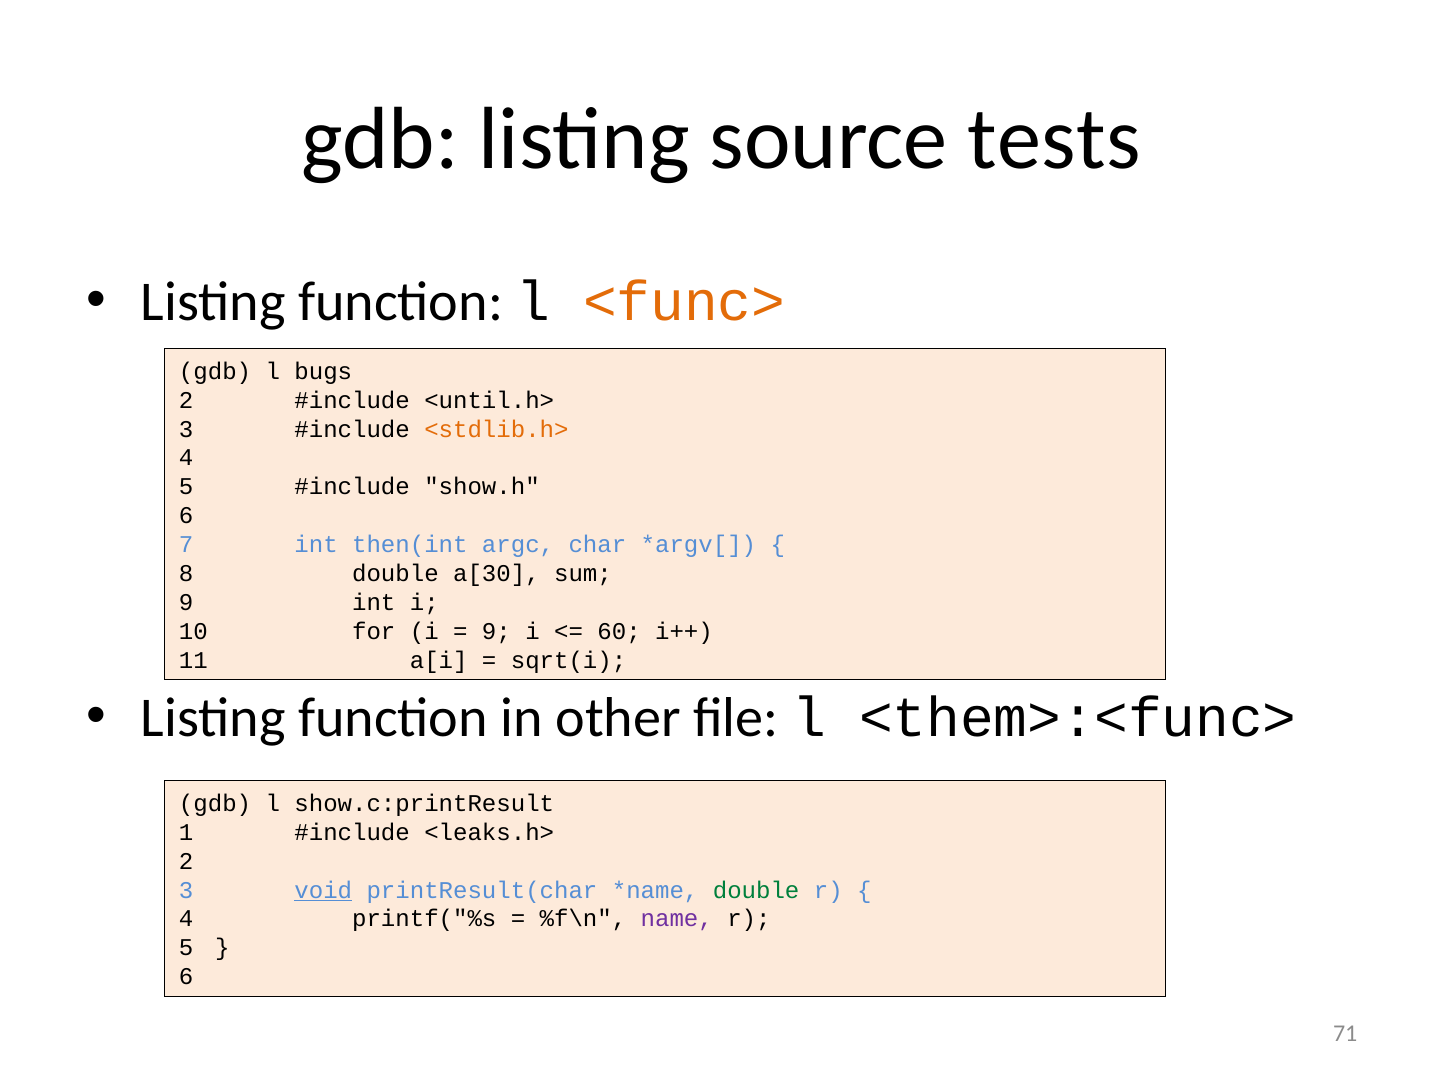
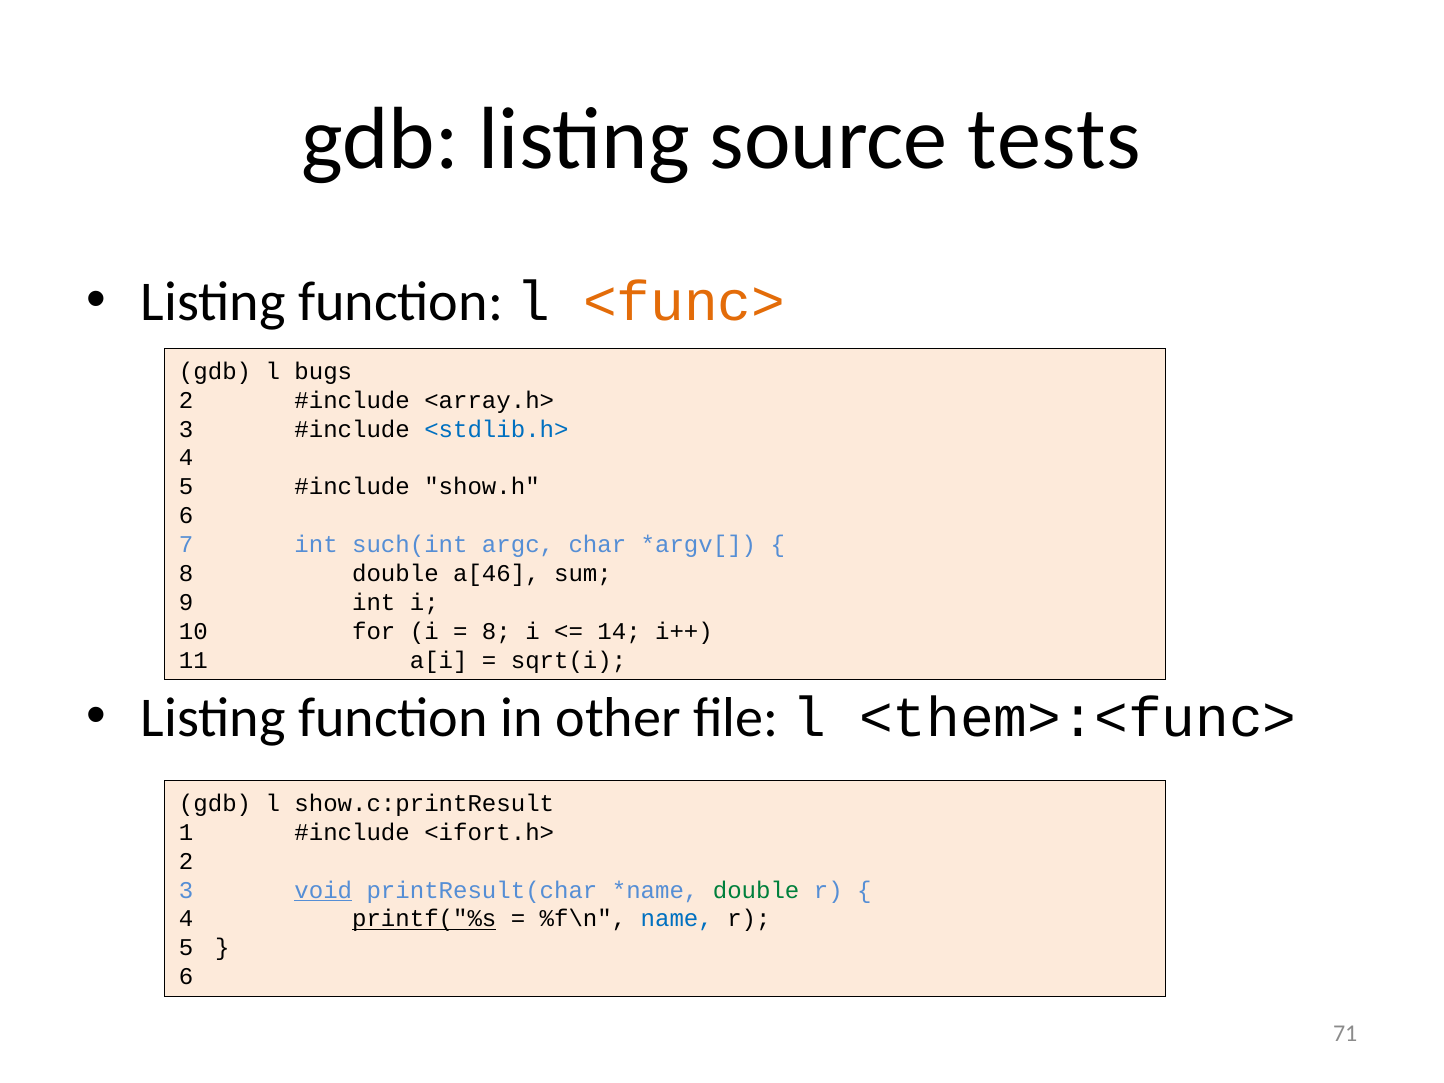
<until.h>: <until.h> -> <array.h>
<stdlib.h> colour: orange -> blue
then(int: then(int -> such(int
a[30: a[30 -> a[46
9 at (496, 631): 9 -> 8
60: 60 -> 14
<leaks.h>: <leaks.h> -> <ifort.h>
printf("%s underline: none -> present
name colour: purple -> blue
